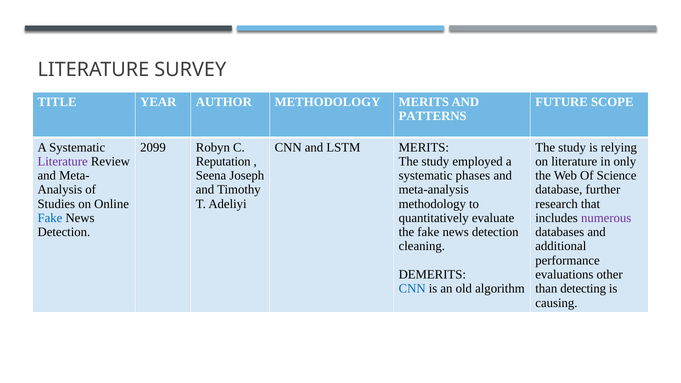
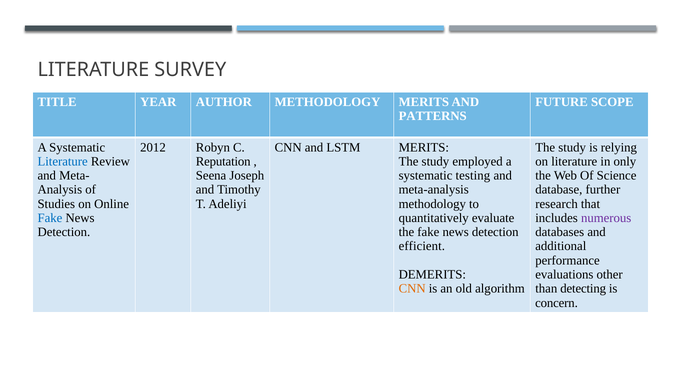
2099: 2099 -> 2012
Literature at (63, 161) colour: purple -> blue
phases: phases -> testing
cleaning: cleaning -> efficient
CNN at (412, 289) colour: blue -> orange
causing: causing -> concern
